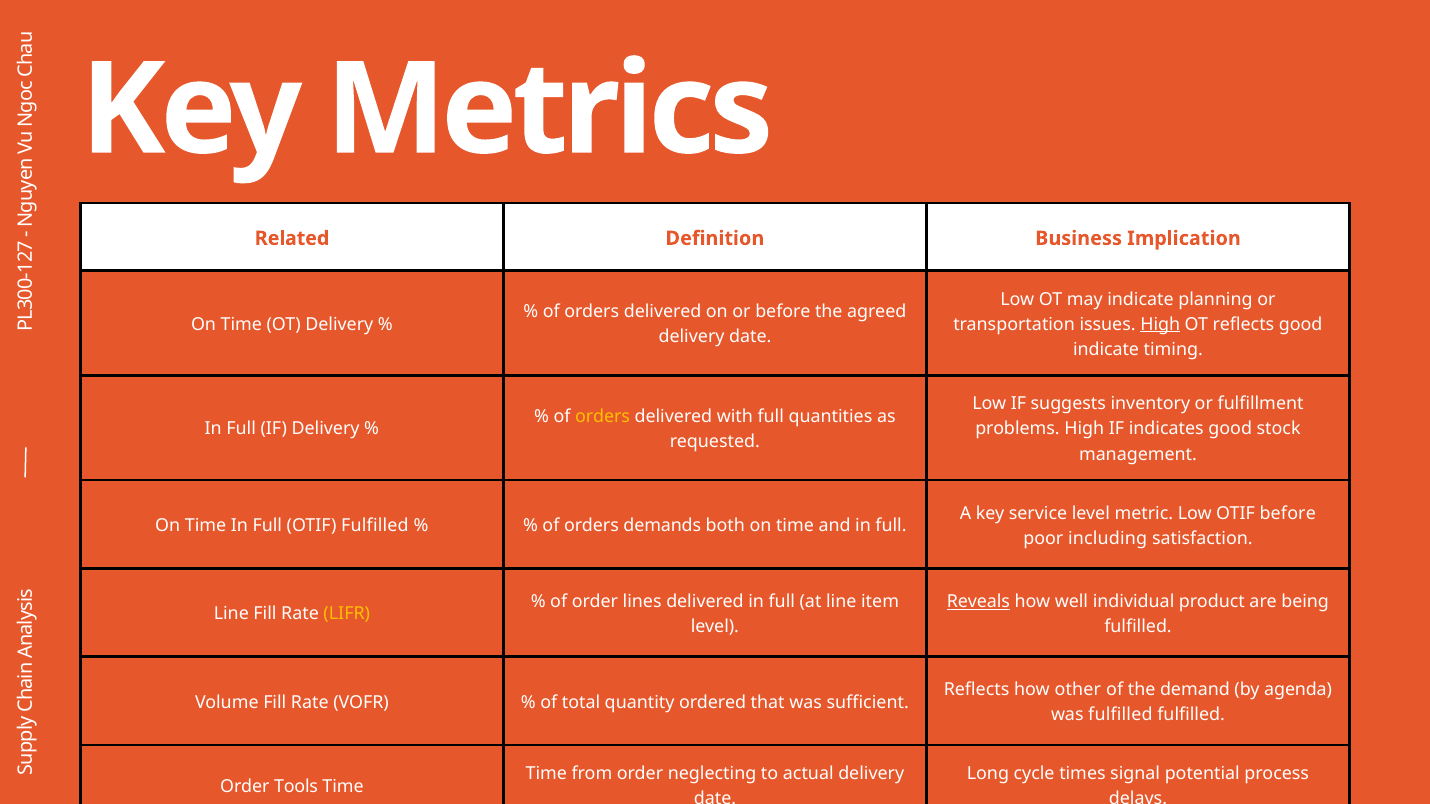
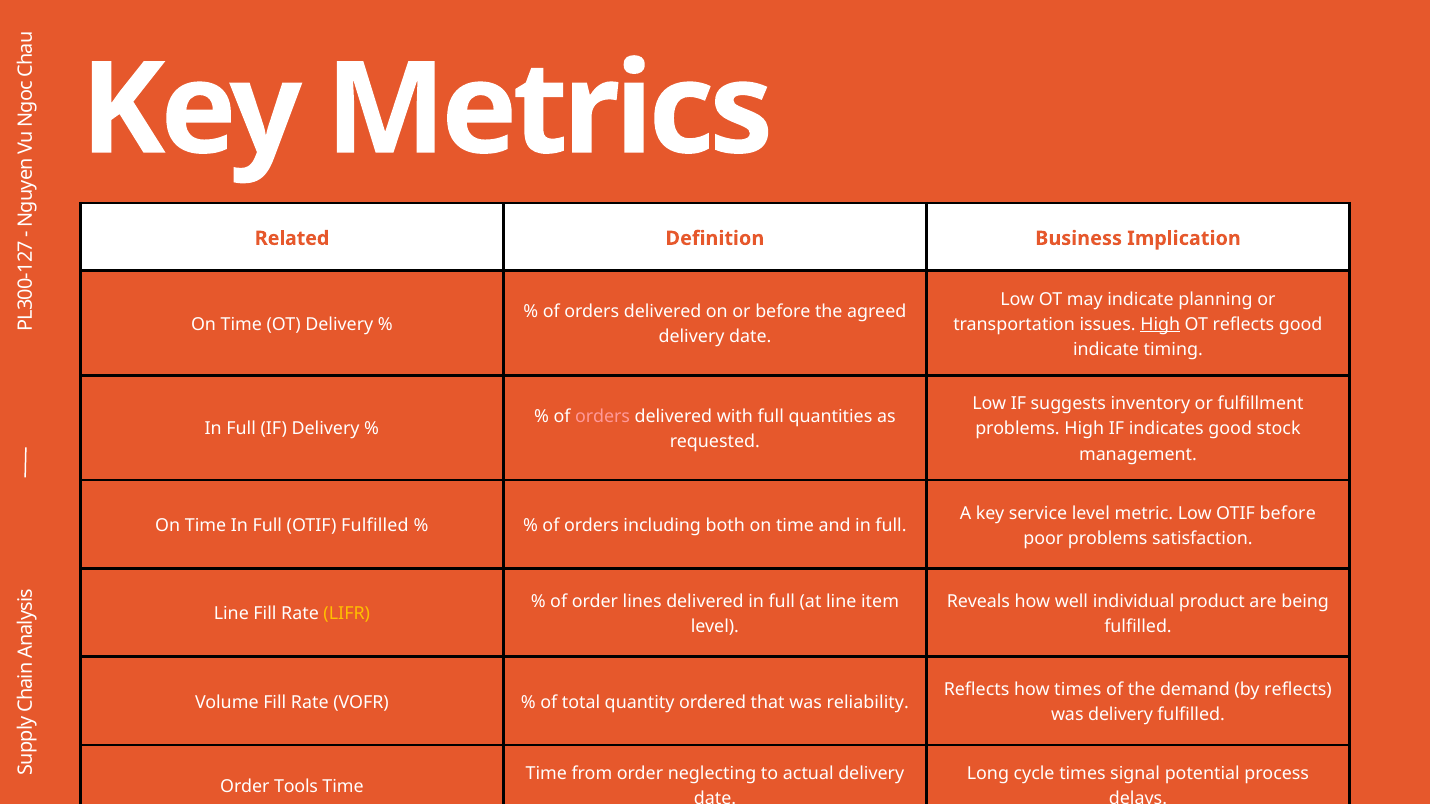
orders at (603, 417) colour: yellow -> pink
demands: demands -> including
poor including: including -> problems
Reveals underline: present -> none
how other: other -> times
by agenda: agenda -> reflects
sufficient: sufficient -> reliability
was fulfilled: fulfilled -> delivery
